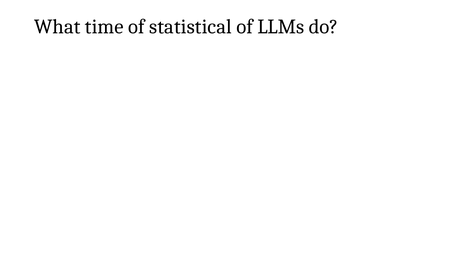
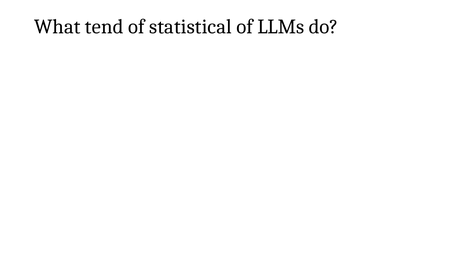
time: time -> tend
